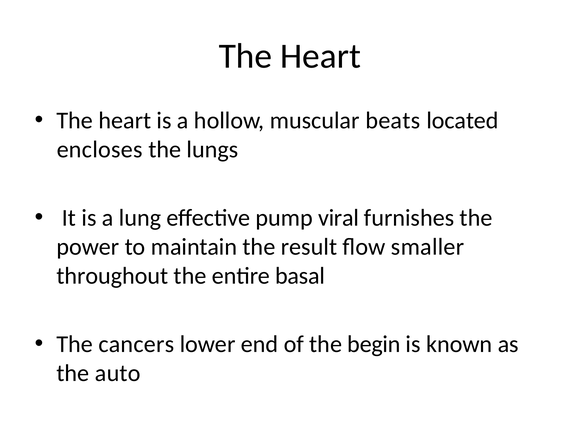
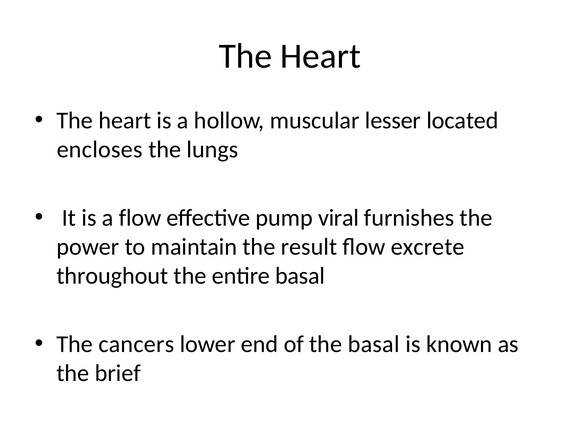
beats: beats -> lesser
a lung: lung -> flow
smaller: smaller -> excrete
the begin: begin -> basal
auto: auto -> brief
